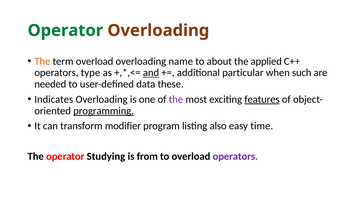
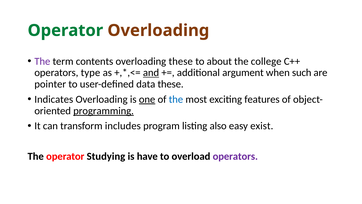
The at (42, 61) colour: orange -> purple
term overload: overload -> contents
overloading name: name -> these
applied: applied -> college
particular: particular -> argument
needed: needed -> pointer
one underline: none -> present
the at (176, 99) colour: purple -> blue
features underline: present -> none
modifier: modifier -> includes
time: time -> exist
from: from -> have
